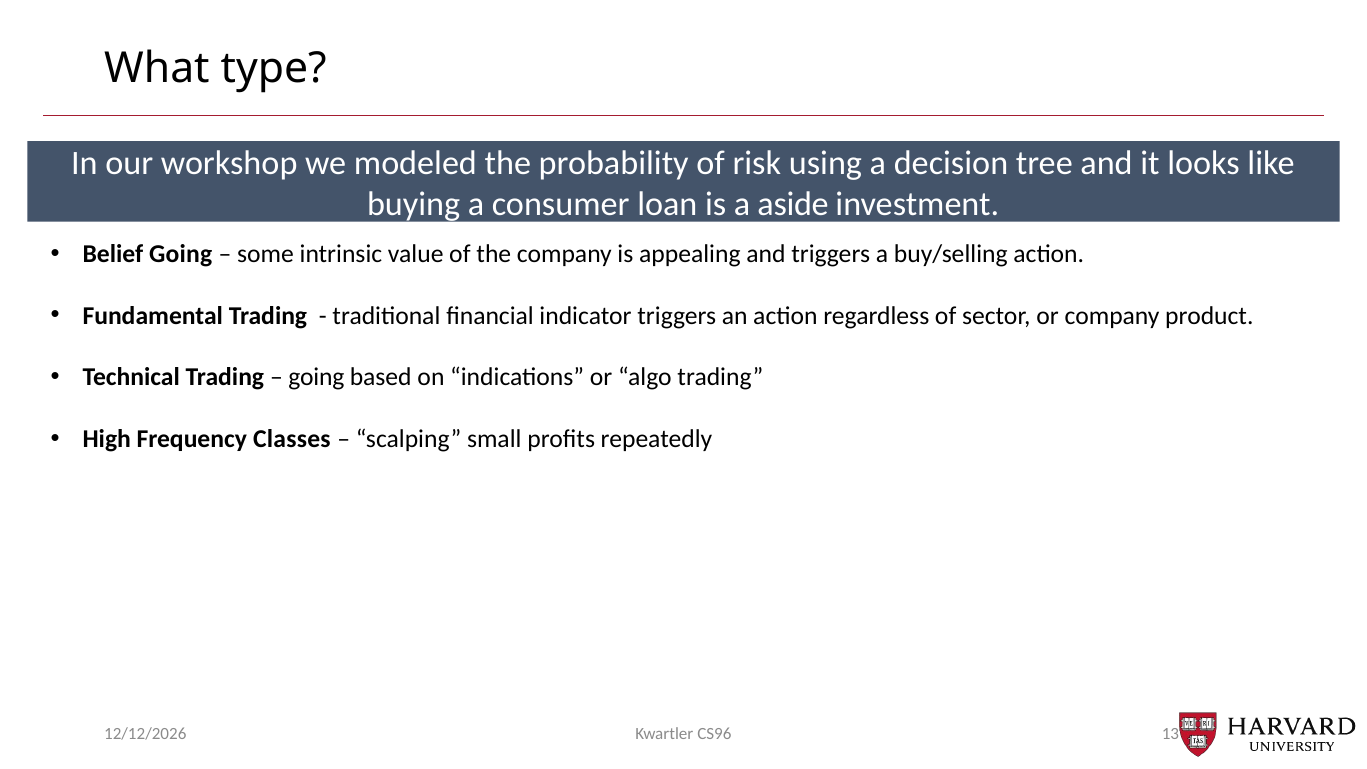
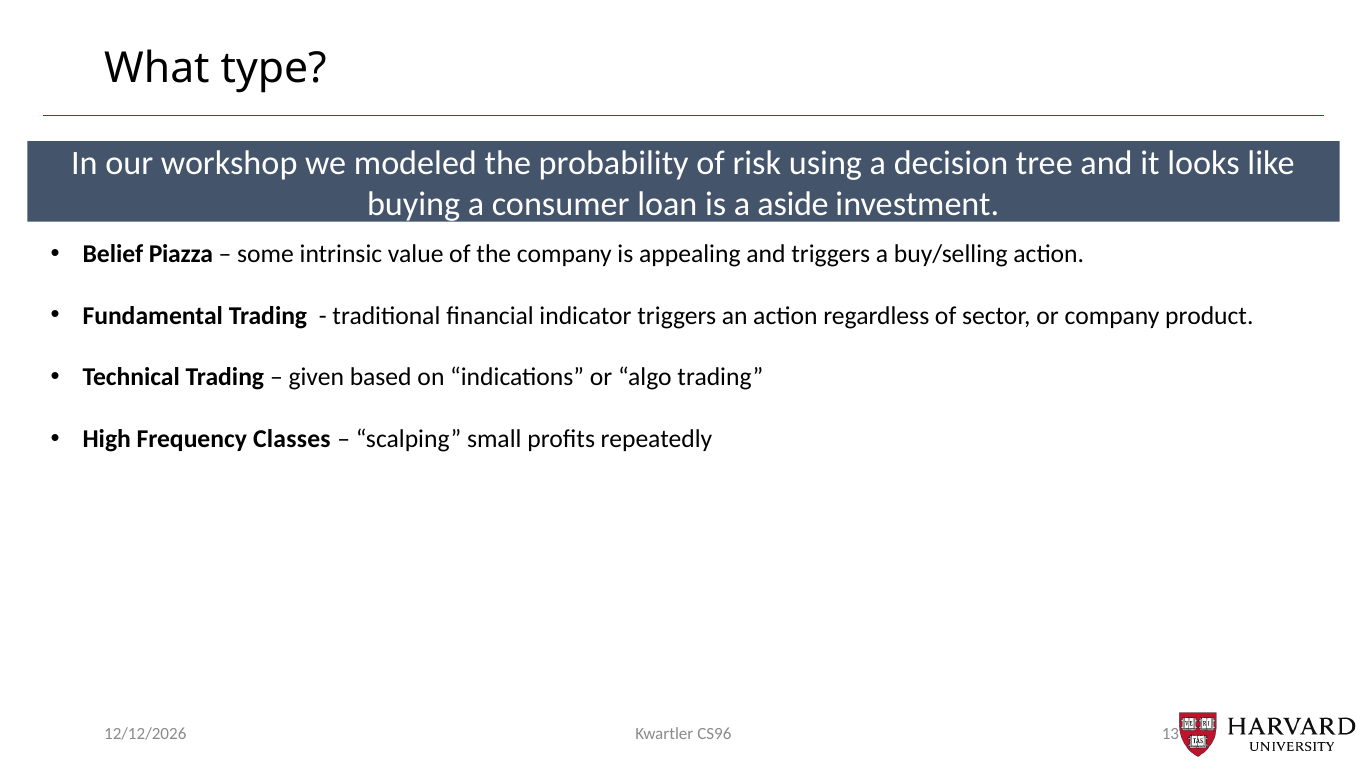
Belief Going: Going -> Piazza
going at (316, 377): going -> given
